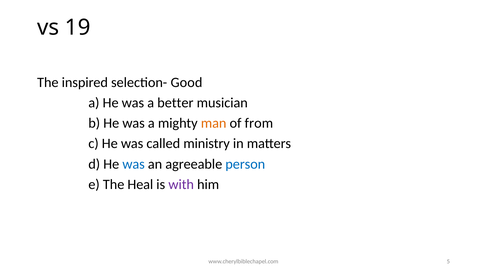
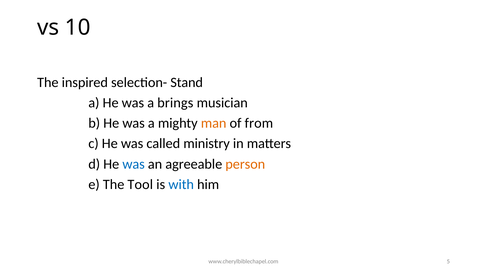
19: 19 -> 10
Good: Good -> Stand
better: better -> brings
person colour: blue -> orange
Heal: Heal -> Tool
with colour: purple -> blue
